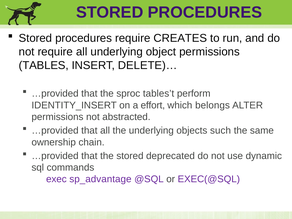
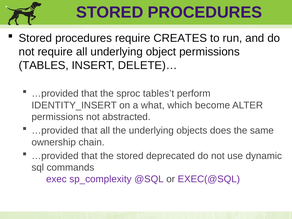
effort: effort -> what
belongs: belongs -> become
such: such -> does
sp_advantage: sp_advantage -> sp_complexity
